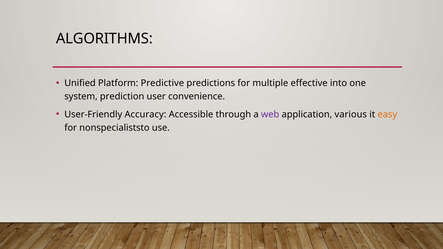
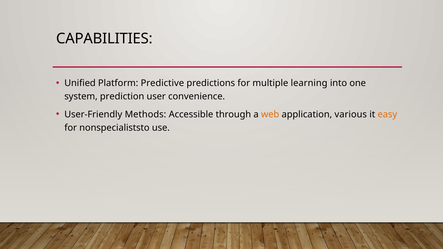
ALGORITHMS: ALGORITHMS -> CAPABILITIES
effective: effective -> learning
Accuracy: Accuracy -> Methods
web colour: purple -> orange
